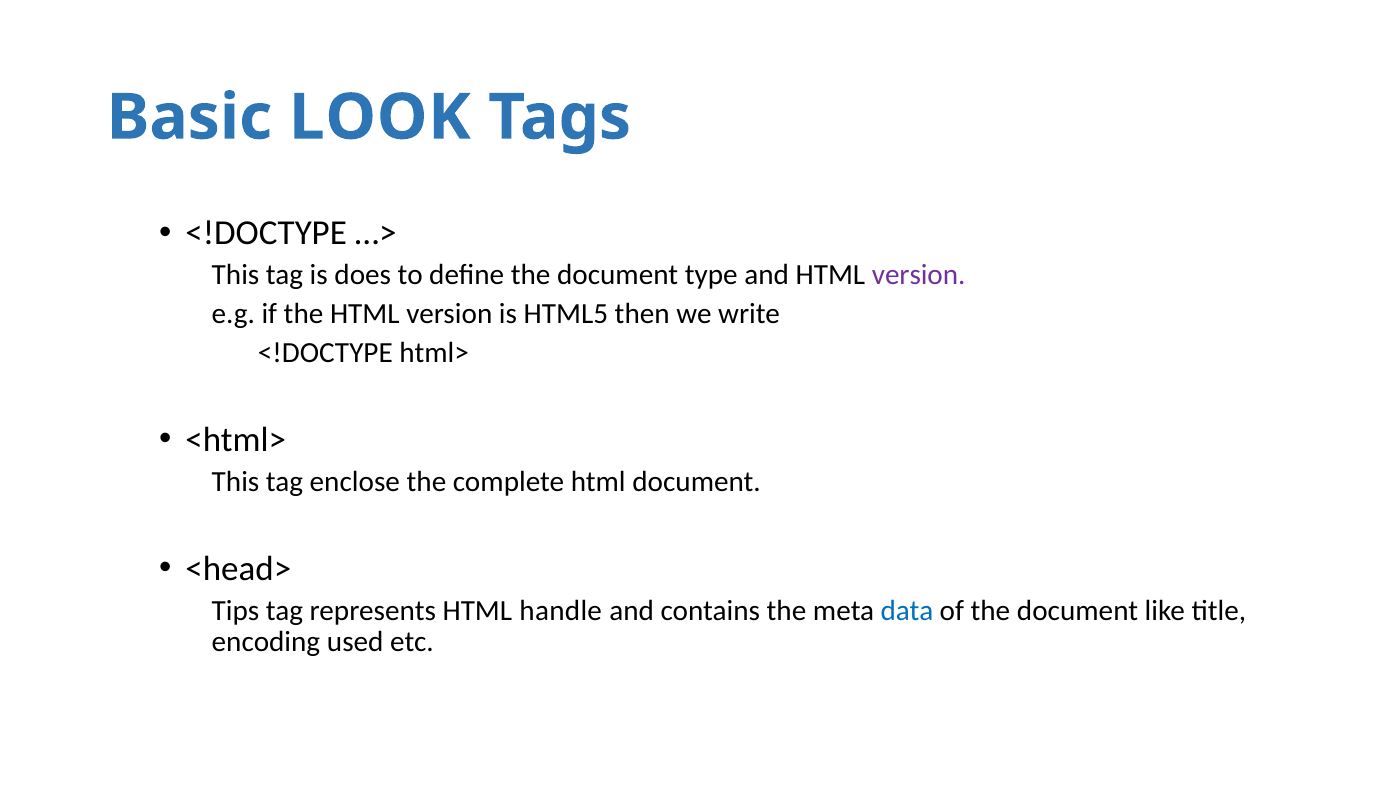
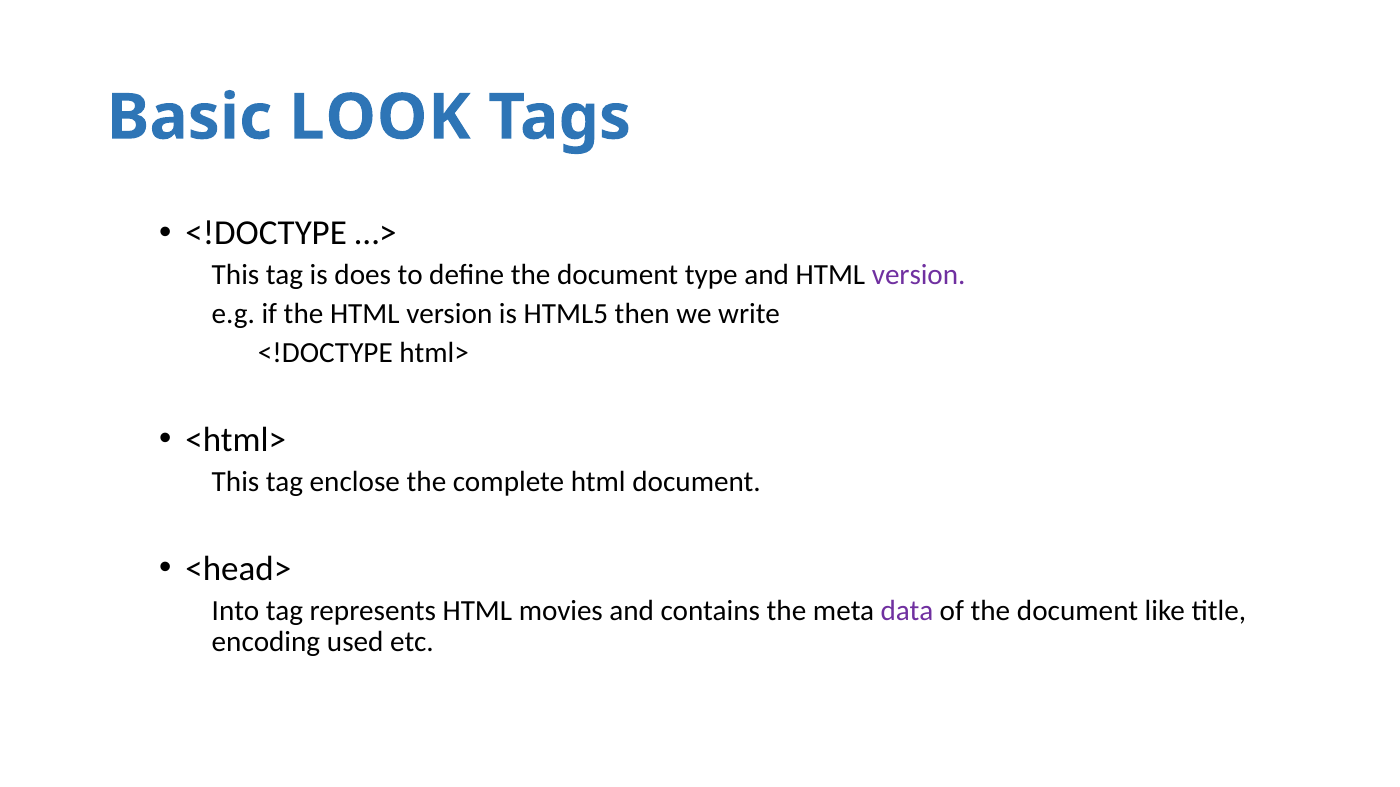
Tips: Tips -> Into
handle: handle -> movies
data colour: blue -> purple
